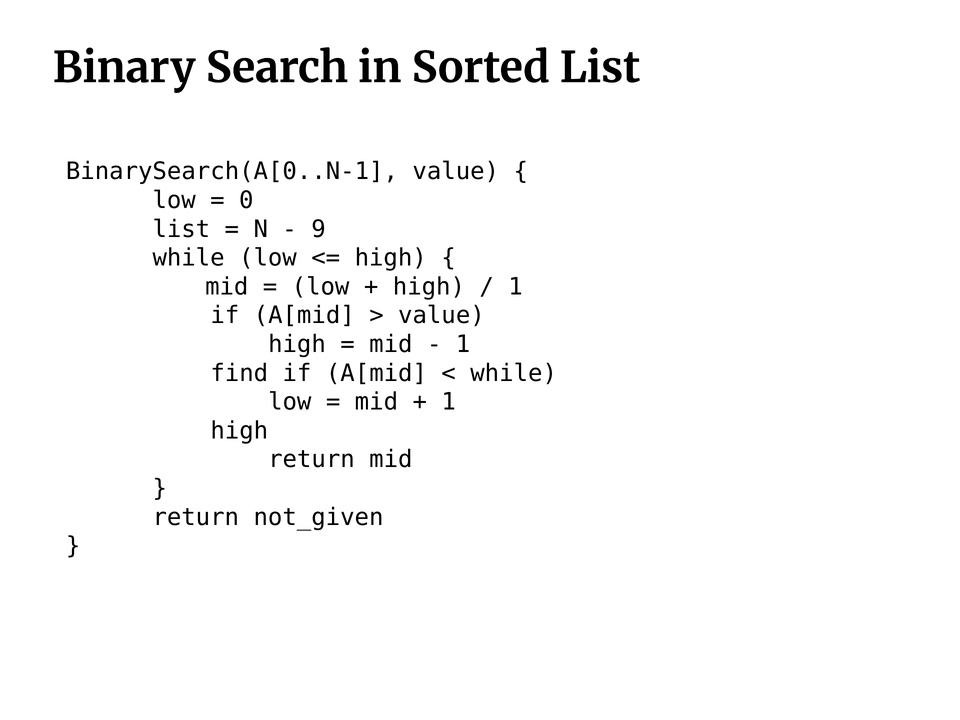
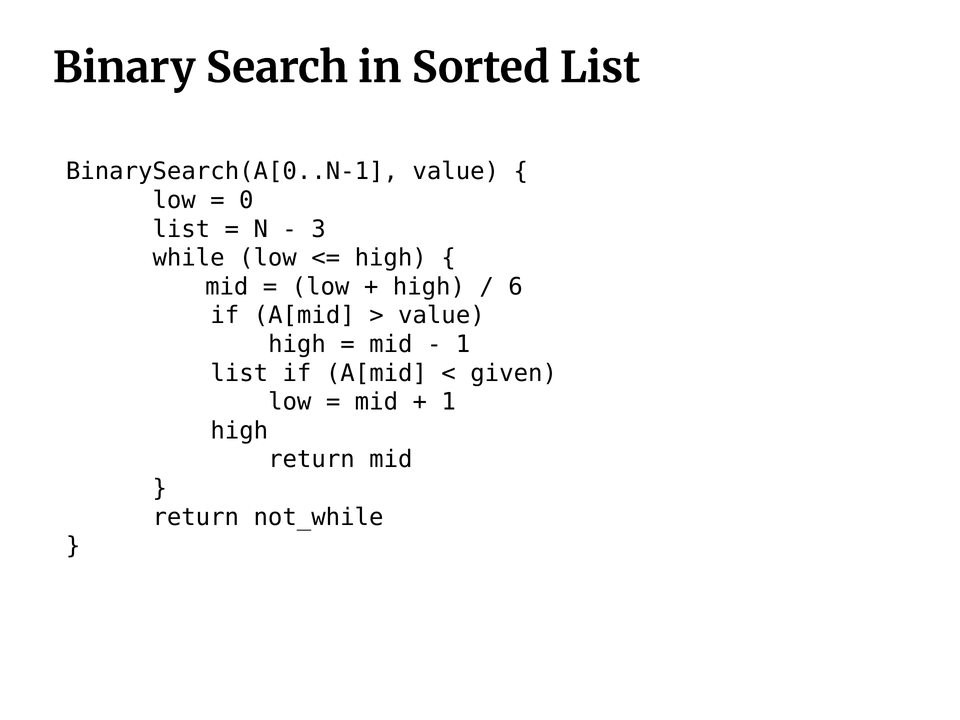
9: 9 -> 3
1 at (516, 287): 1 -> 6
find at (239, 373): find -> list
while at (514, 373): while -> given
not_given: not_given -> not_while
